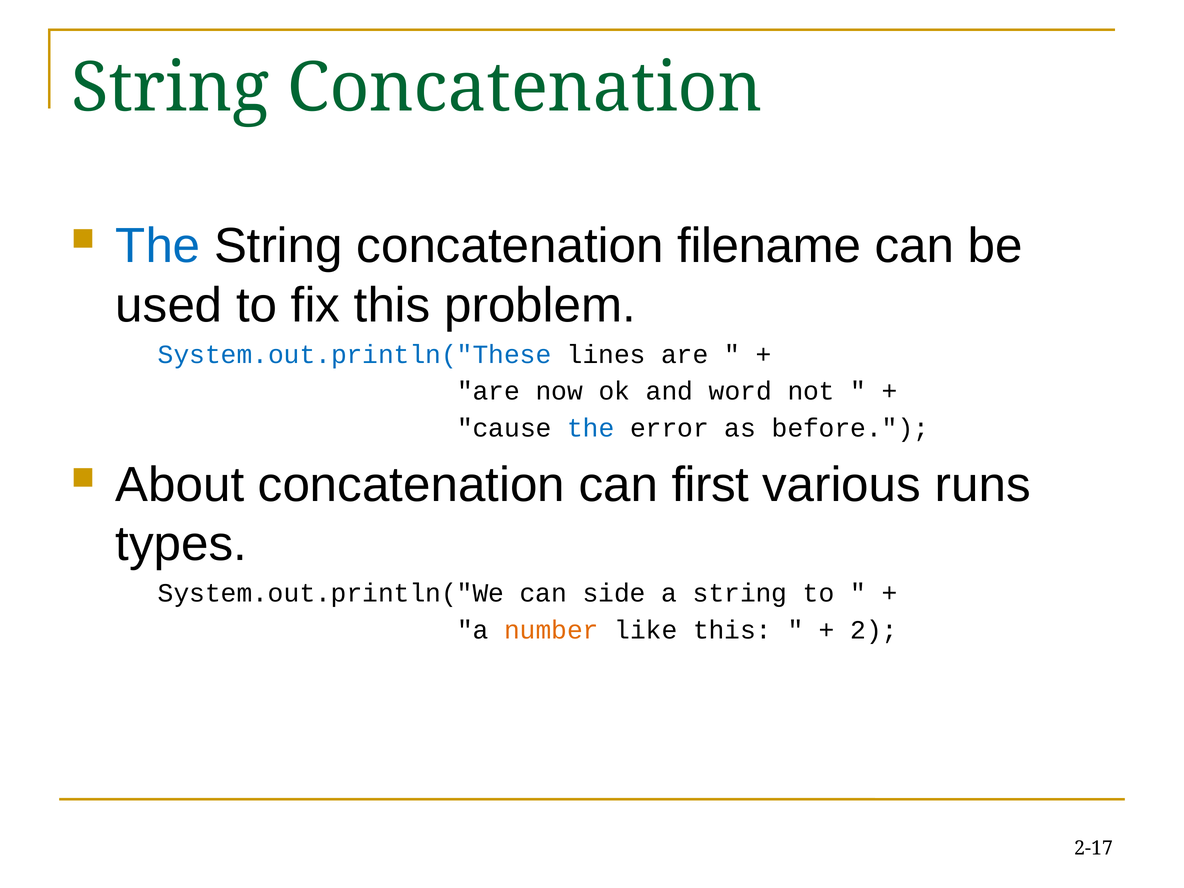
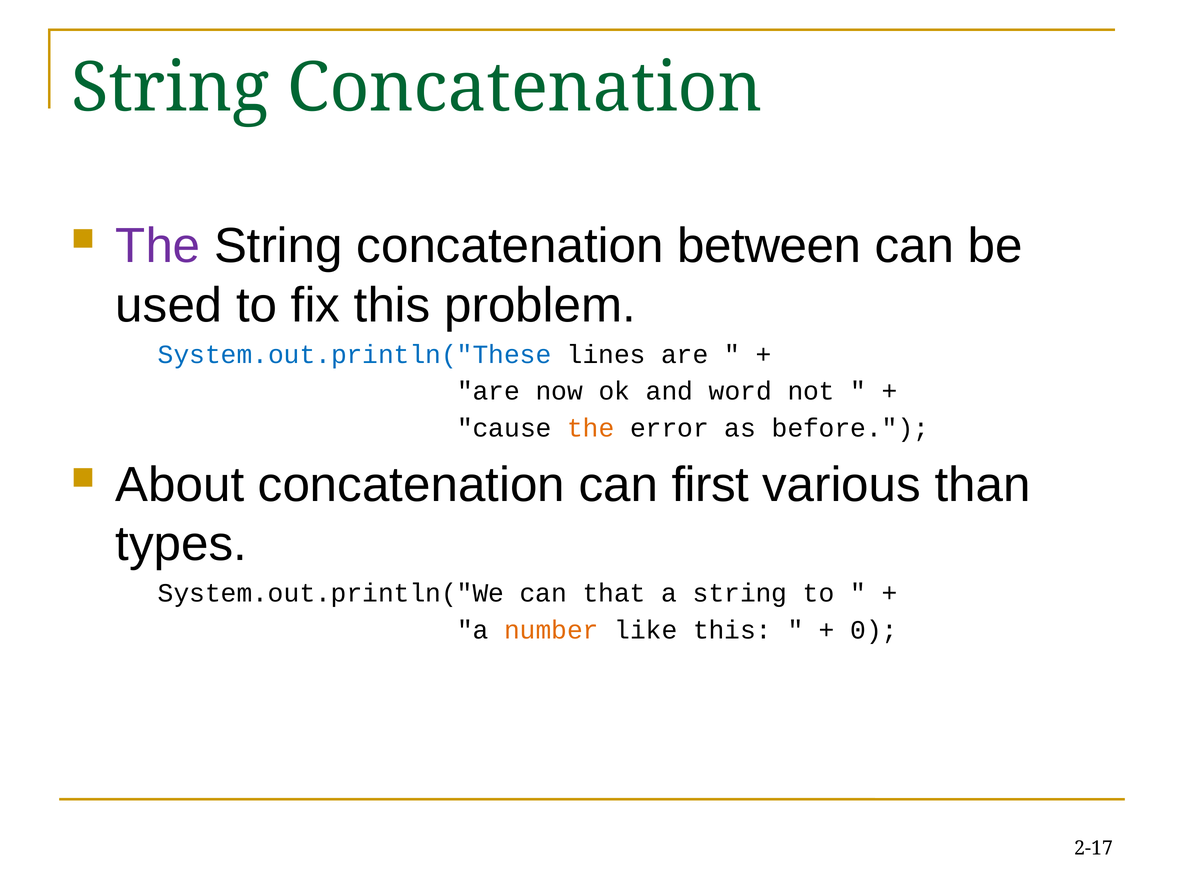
The at (158, 246) colour: blue -> purple
filename: filename -> between
the at (591, 428) colour: blue -> orange
runs: runs -> than
side: side -> that
2: 2 -> 0
